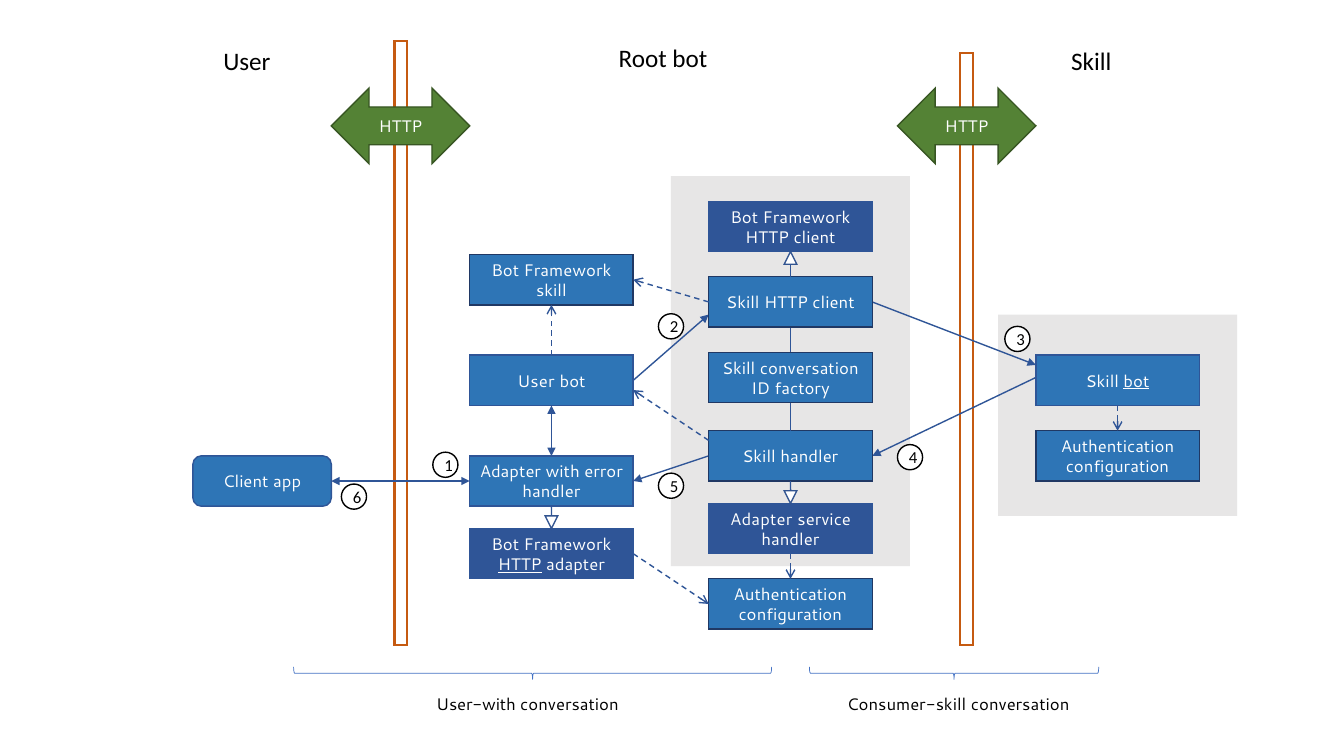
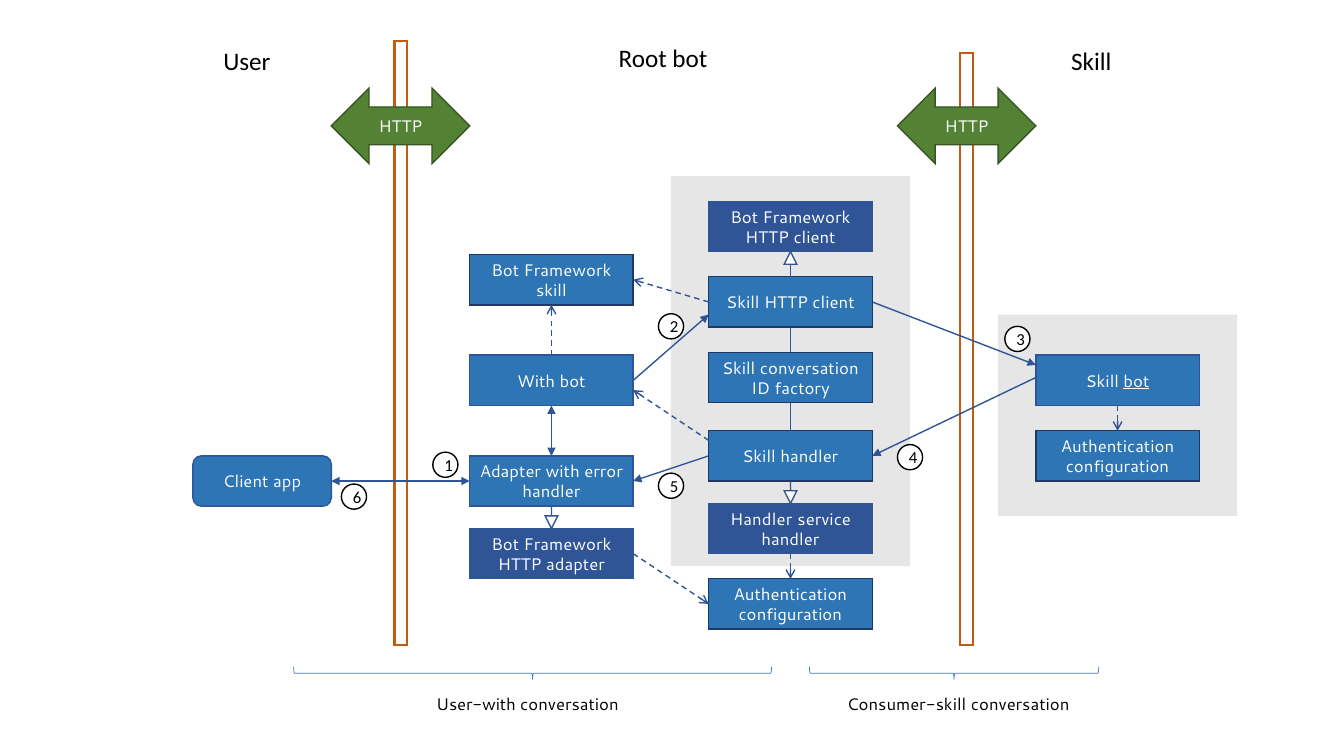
User at (536, 381): User -> With
Adapter at (761, 519): Adapter -> Handler
HTTP at (520, 565) underline: present -> none
